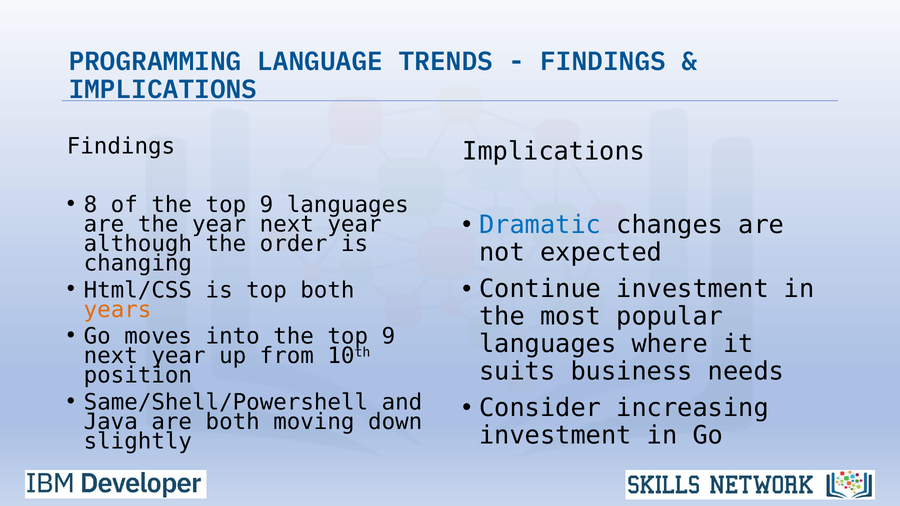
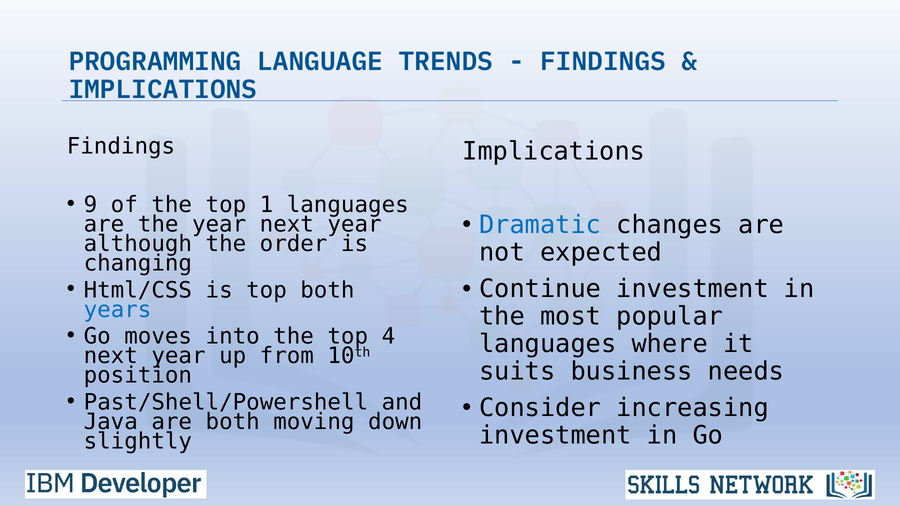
8: 8 -> 9
of the top 9: 9 -> 1
years colour: orange -> blue
into the top 9: 9 -> 4
Same/Shell/Powershell: Same/Shell/Powershell -> Past/Shell/Powershell
